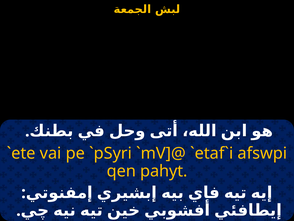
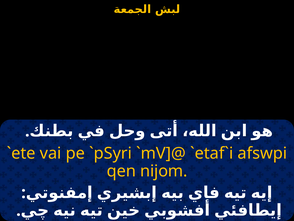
pahyt: pahyt -> nijom
